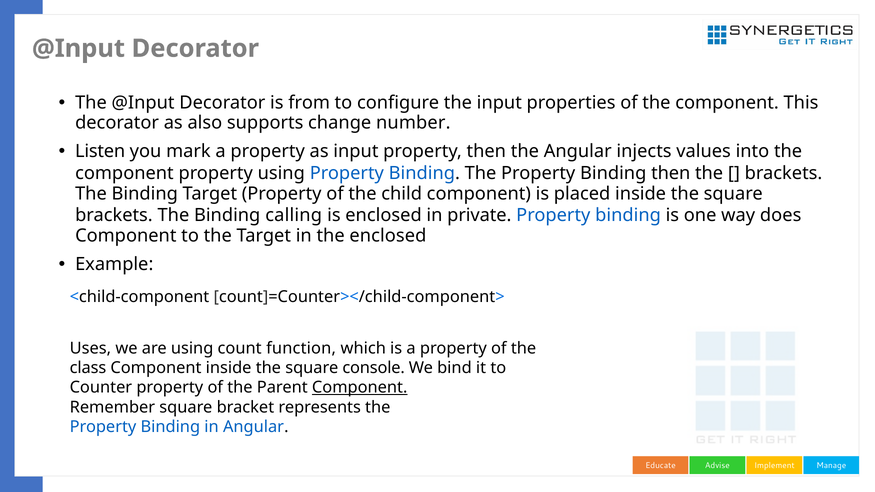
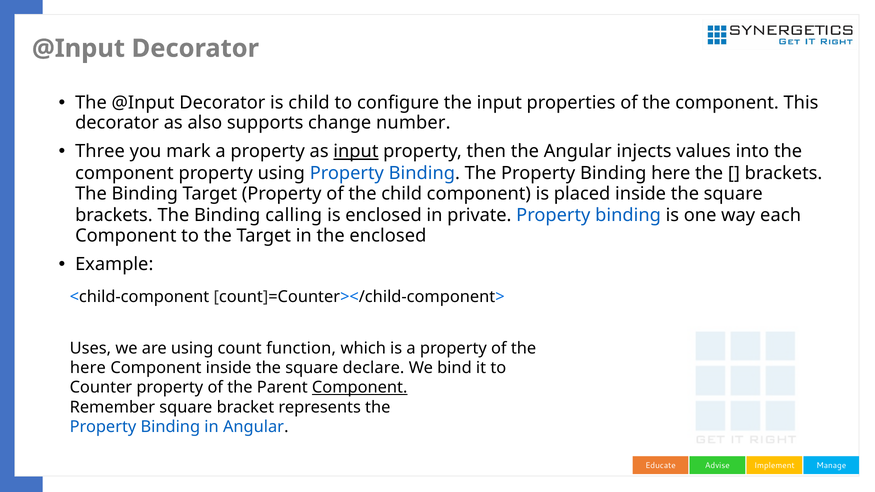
is from: from -> child
Listen: Listen -> Three
input at (356, 151) underline: none -> present
Binding then: then -> here
does: does -> each
class at (88, 368): class -> here
console: console -> declare
